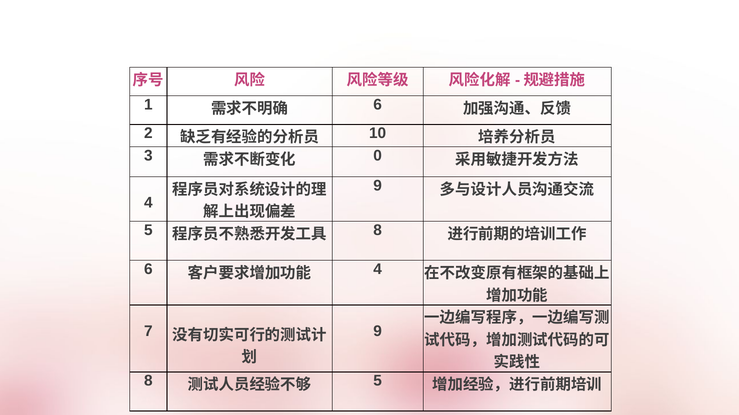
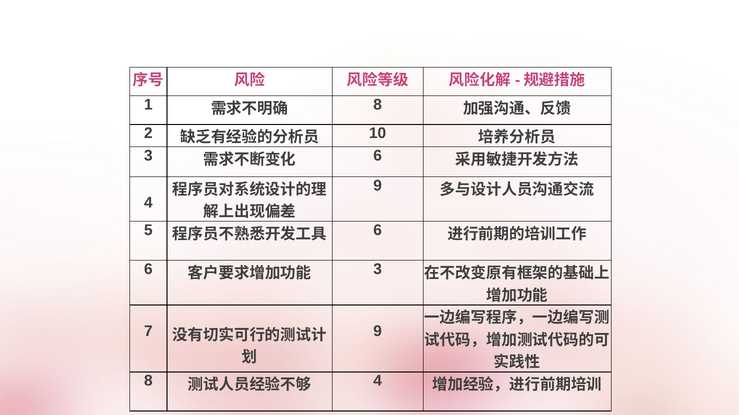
6 at (378, 105): 6 -> 8
0 at (378, 156): 0 -> 6
8 at (378, 231): 8 -> 6
4 at (378, 270): 4 -> 3
5 at (378, 381): 5 -> 4
